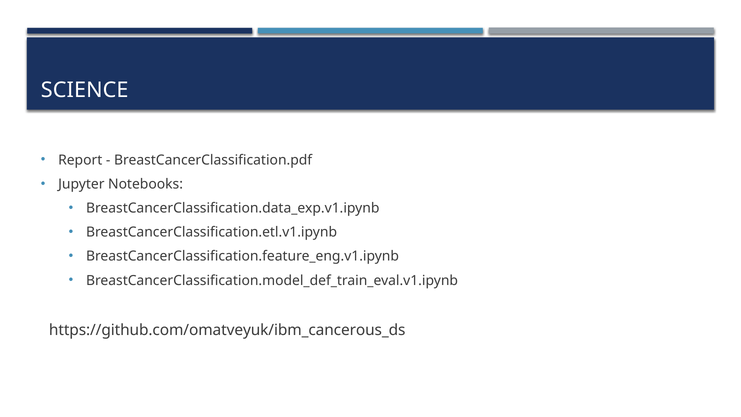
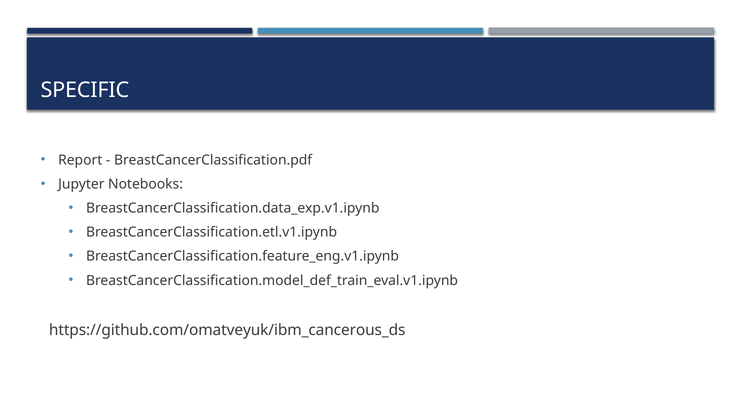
SCIENCE: SCIENCE -> SPECIFIC
